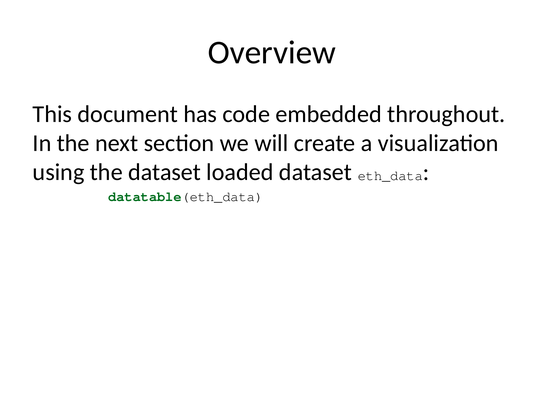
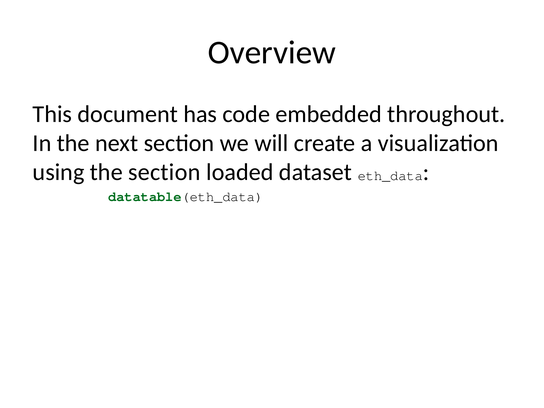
the dataset: dataset -> section
